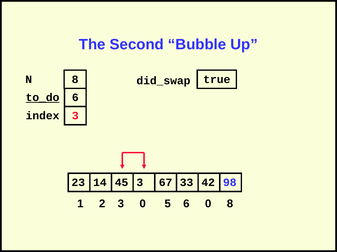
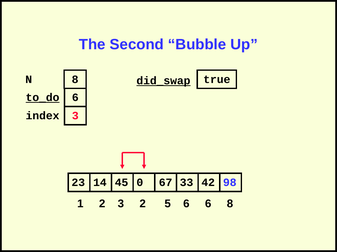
did_swap underline: none -> present
14 3: 3 -> 0
3 0: 0 -> 2
6 0: 0 -> 6
